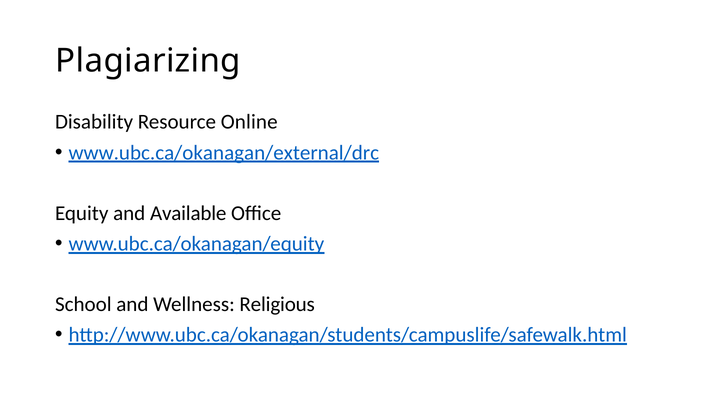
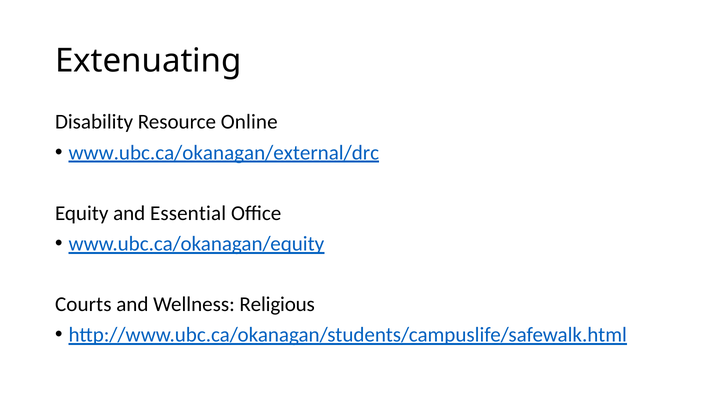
Plagiarizing: Plagiarizing -> Extenuating
Available: Available -> Essential
School: School -> Courts
